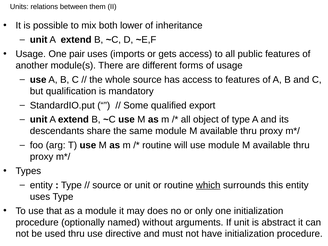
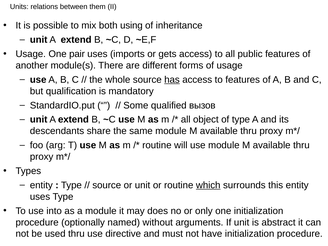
lower: lower -> using
has underline: none -> present
export: export -> вызов
that: that -> into
